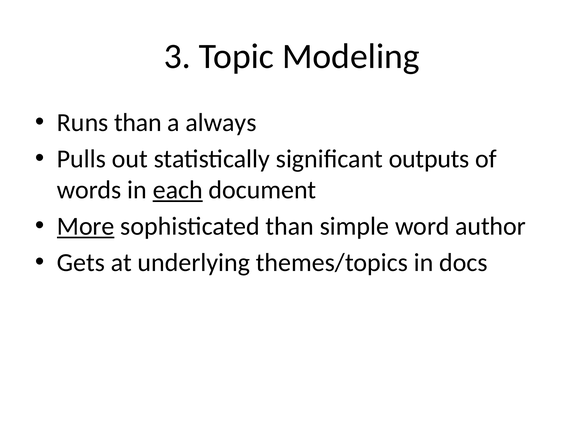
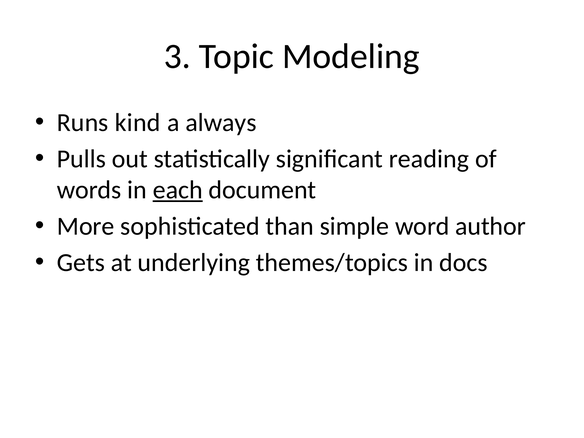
Runs than: than -> kind
outputs: outputs -> reading
More underline: present -> none
